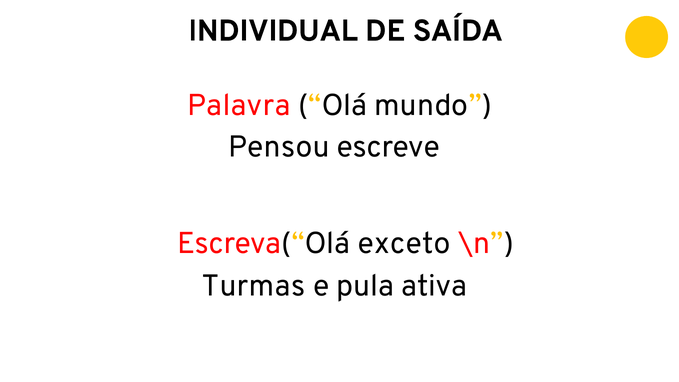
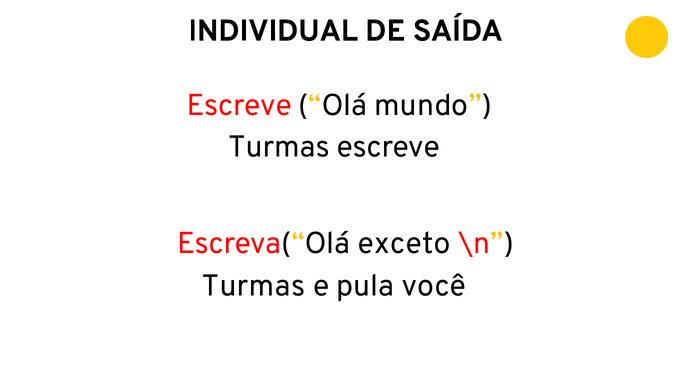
Palavra at (239, 105): Palavra -> Escreve
Pensou at (279, 147): Pensou -> Turmas
ativa: ativa -> você
